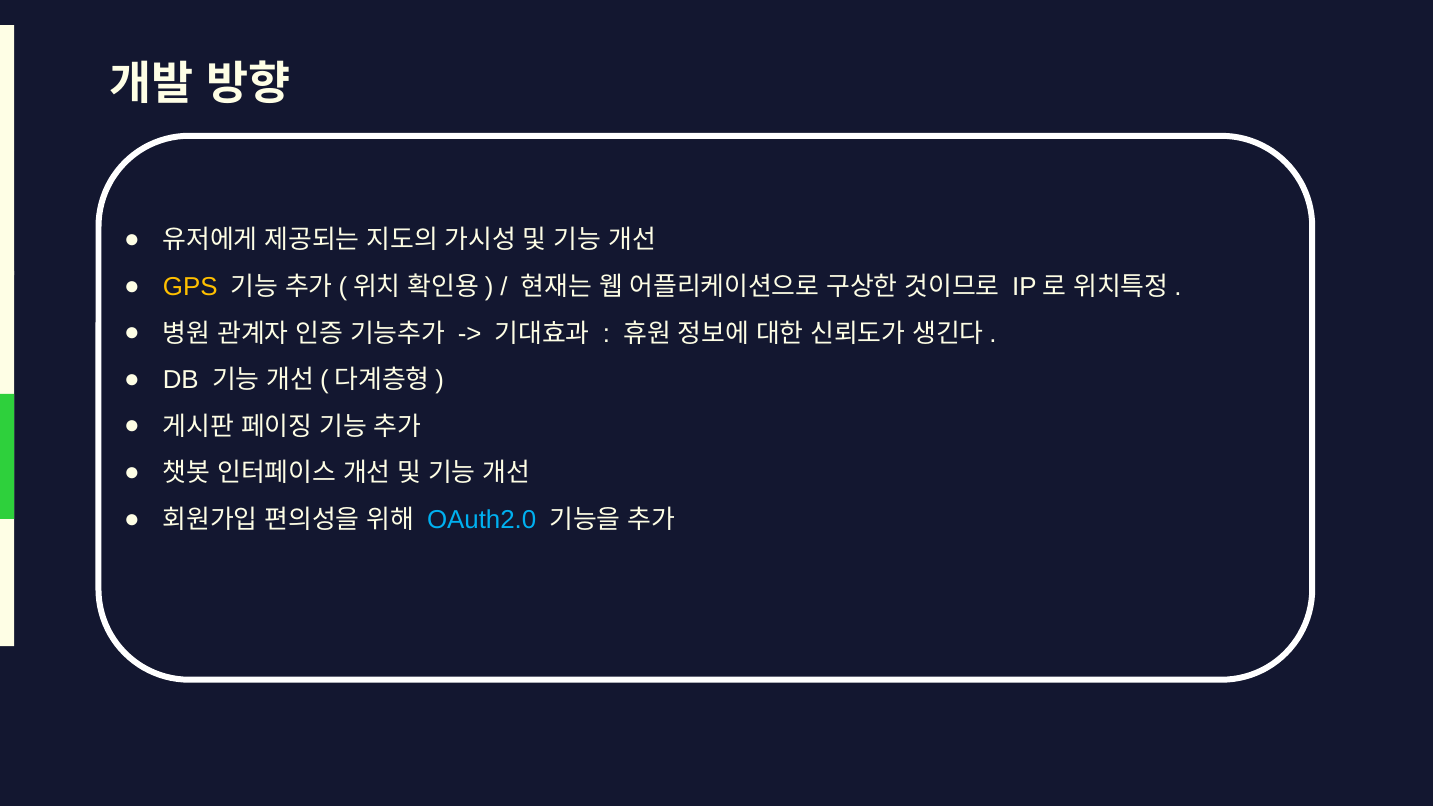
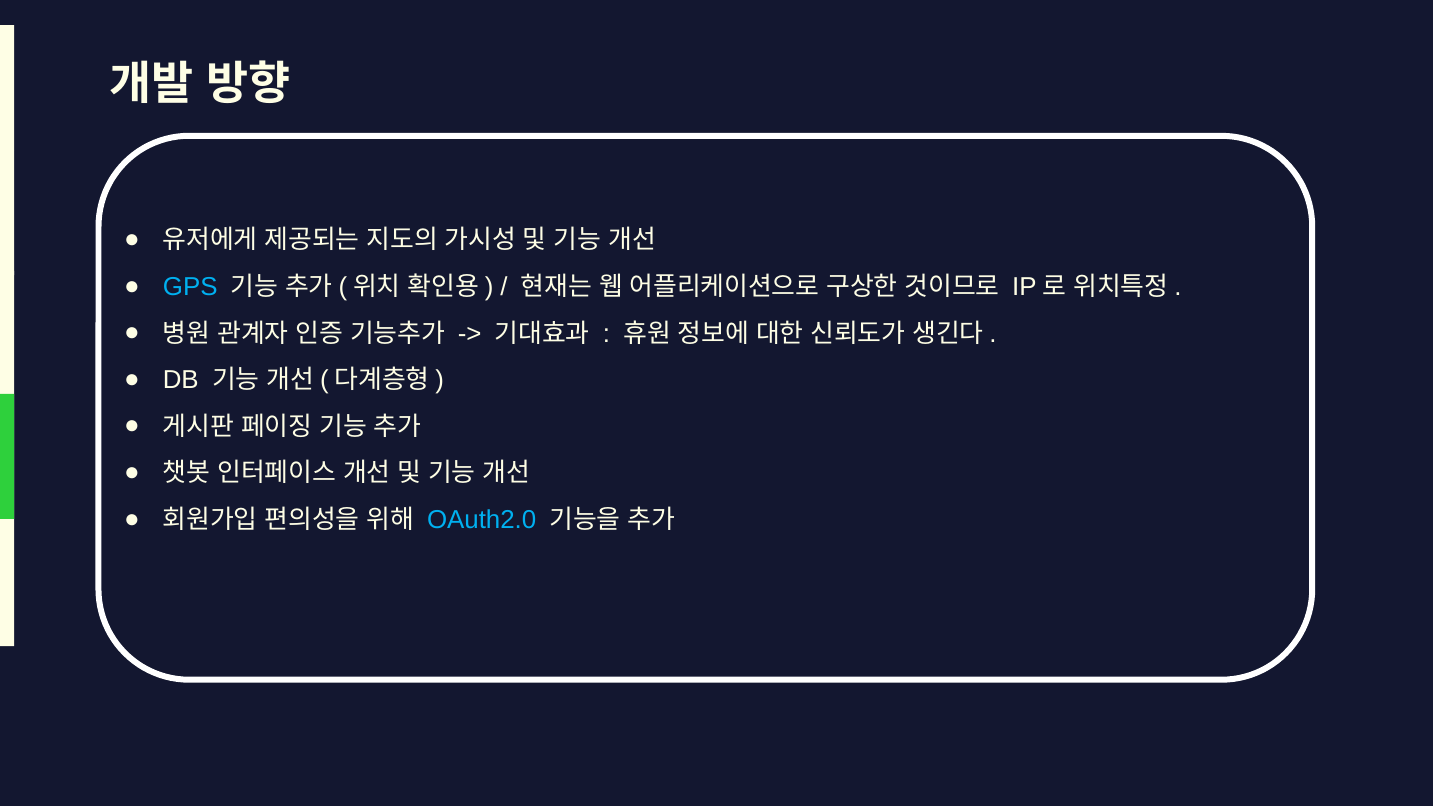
GPS colour: yellow -> light blue
